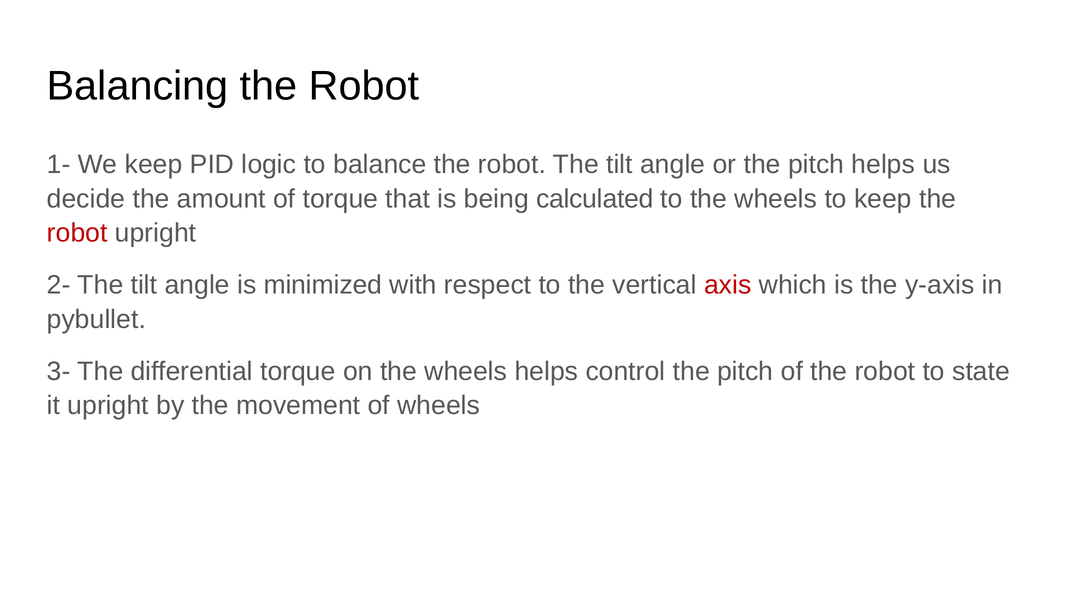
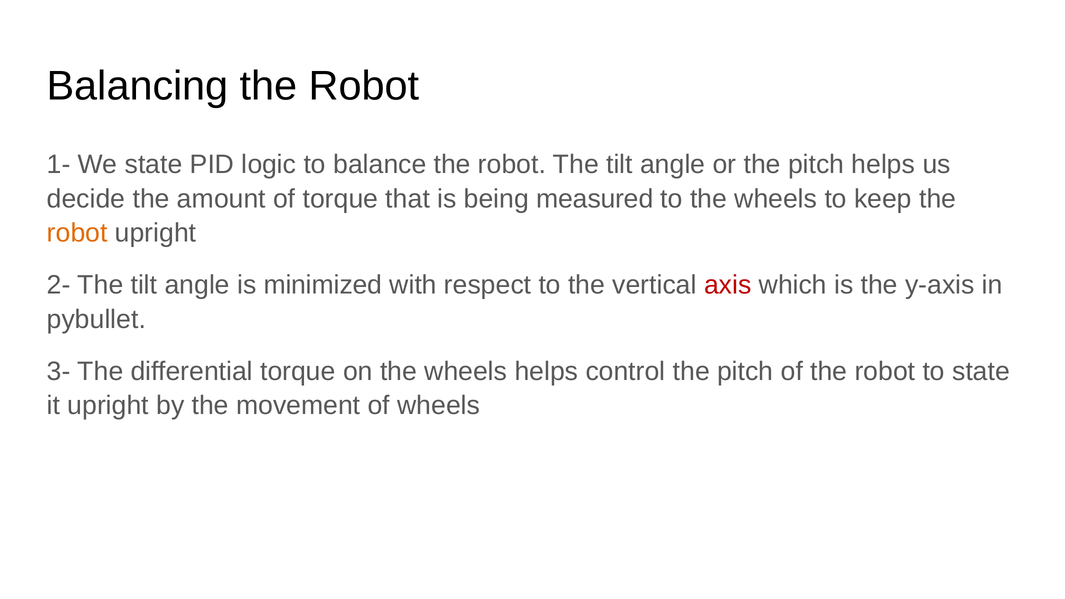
We keep: keep -> state
calculated: calculated -> measured
robot at (77, 233) colour: red -> orange
